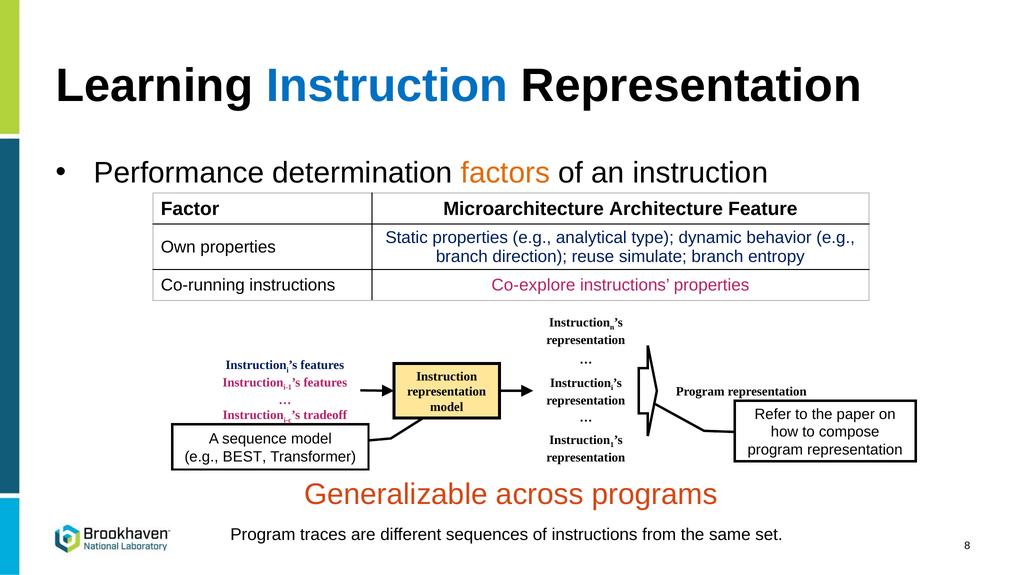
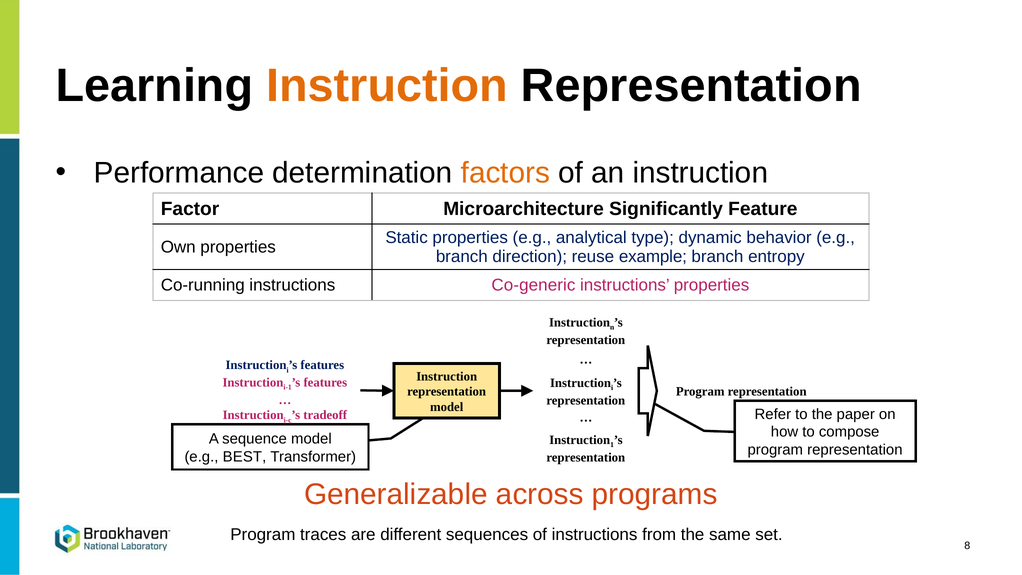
Instruction at (387, 86) colour: blue -> orange
Architecture: Architecture -> Significantly
simulate: simulate -> example
Co-explore: Co-explore -> Co-generic
